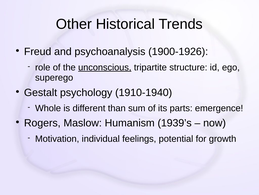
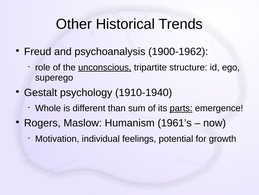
1900-1926: 1900-1926 -> 1900-1962
parts underline: none -> present
1939’s: 1939’s -> 1961’s
